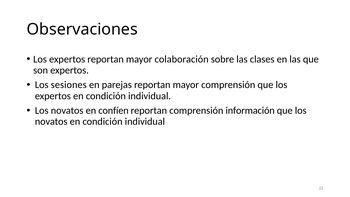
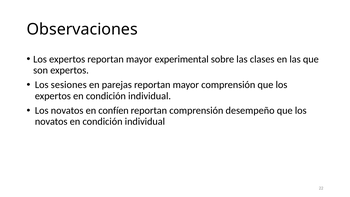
colaboración: colaboración -> experimental
información: información -> desempeño
